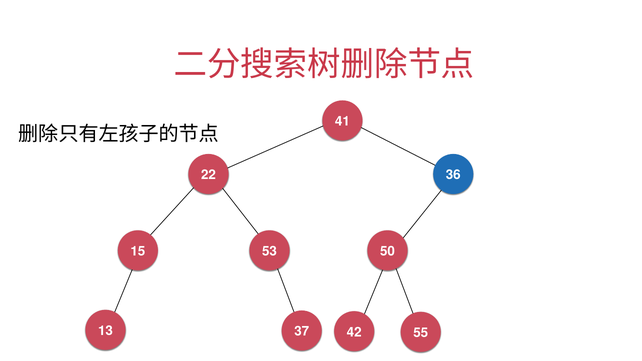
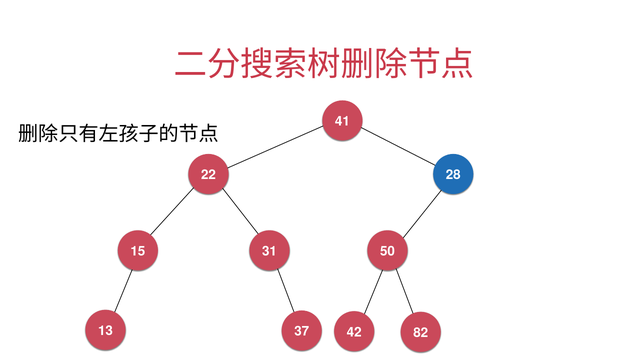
36: 36 -> 28
53: 53 -> 31
55: 55 -> 82
